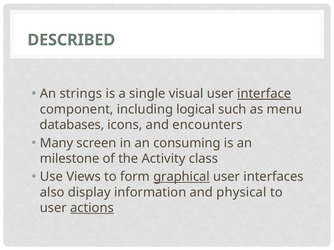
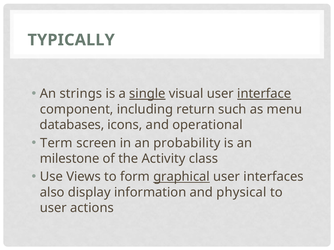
DESCRIBED: DESCRIBED -> TYPICALLY
single underline: none -> present
logical: logical -> return
encounters: encounters -> operational
Many: Many -> Term
consuming: consuming -> probability
actions underline: present -> none
